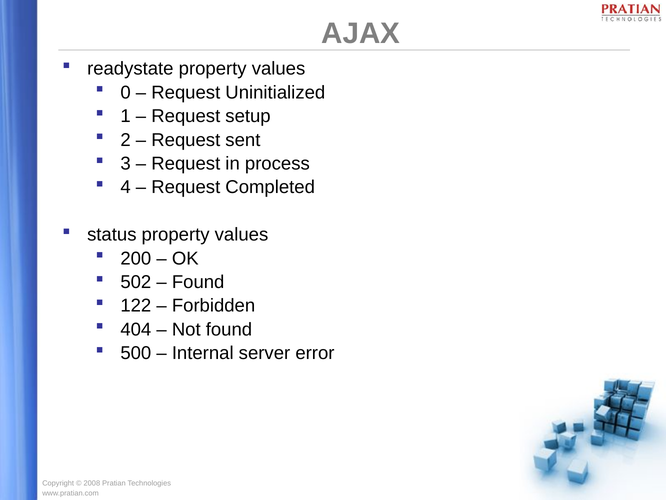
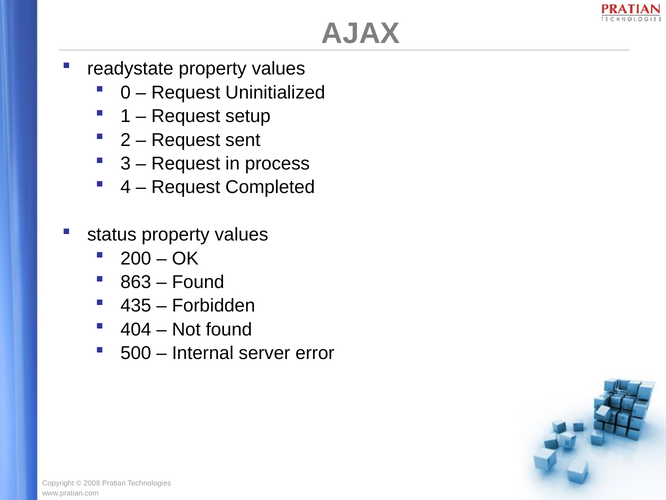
502: 502 -> 863
122: 122 -> 435
